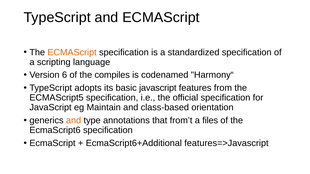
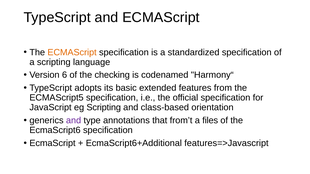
compiles: compiles -> checking
basic javascript: javascript -> extended
eg Maintain: Maintain -> Scripting
and at (74, 121) colour: orange -> purple
